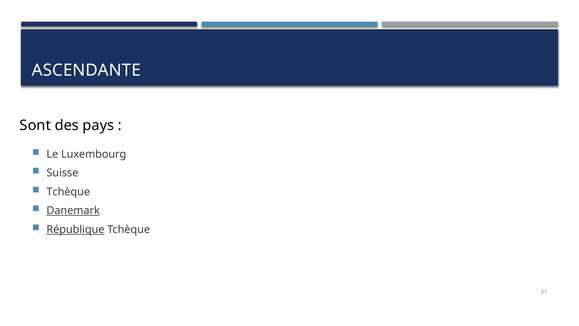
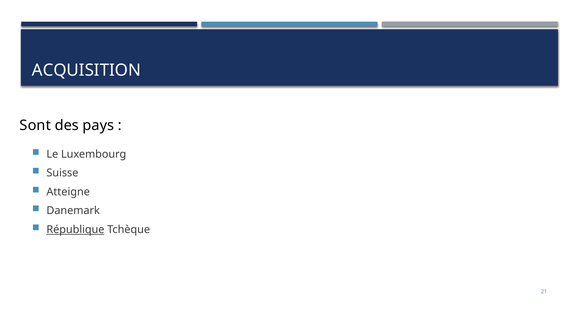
ASCENDANTE: ASCENDANTE -> ACQUISITION
Tchèque at (68, 192): Tchèque -> Atteigne
Danemark underline: present -> none
